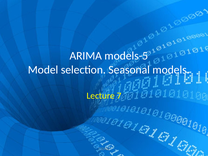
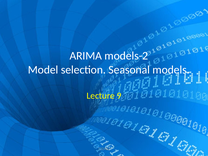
models-5: models-5 -> models-2
7: 7 -> 9
